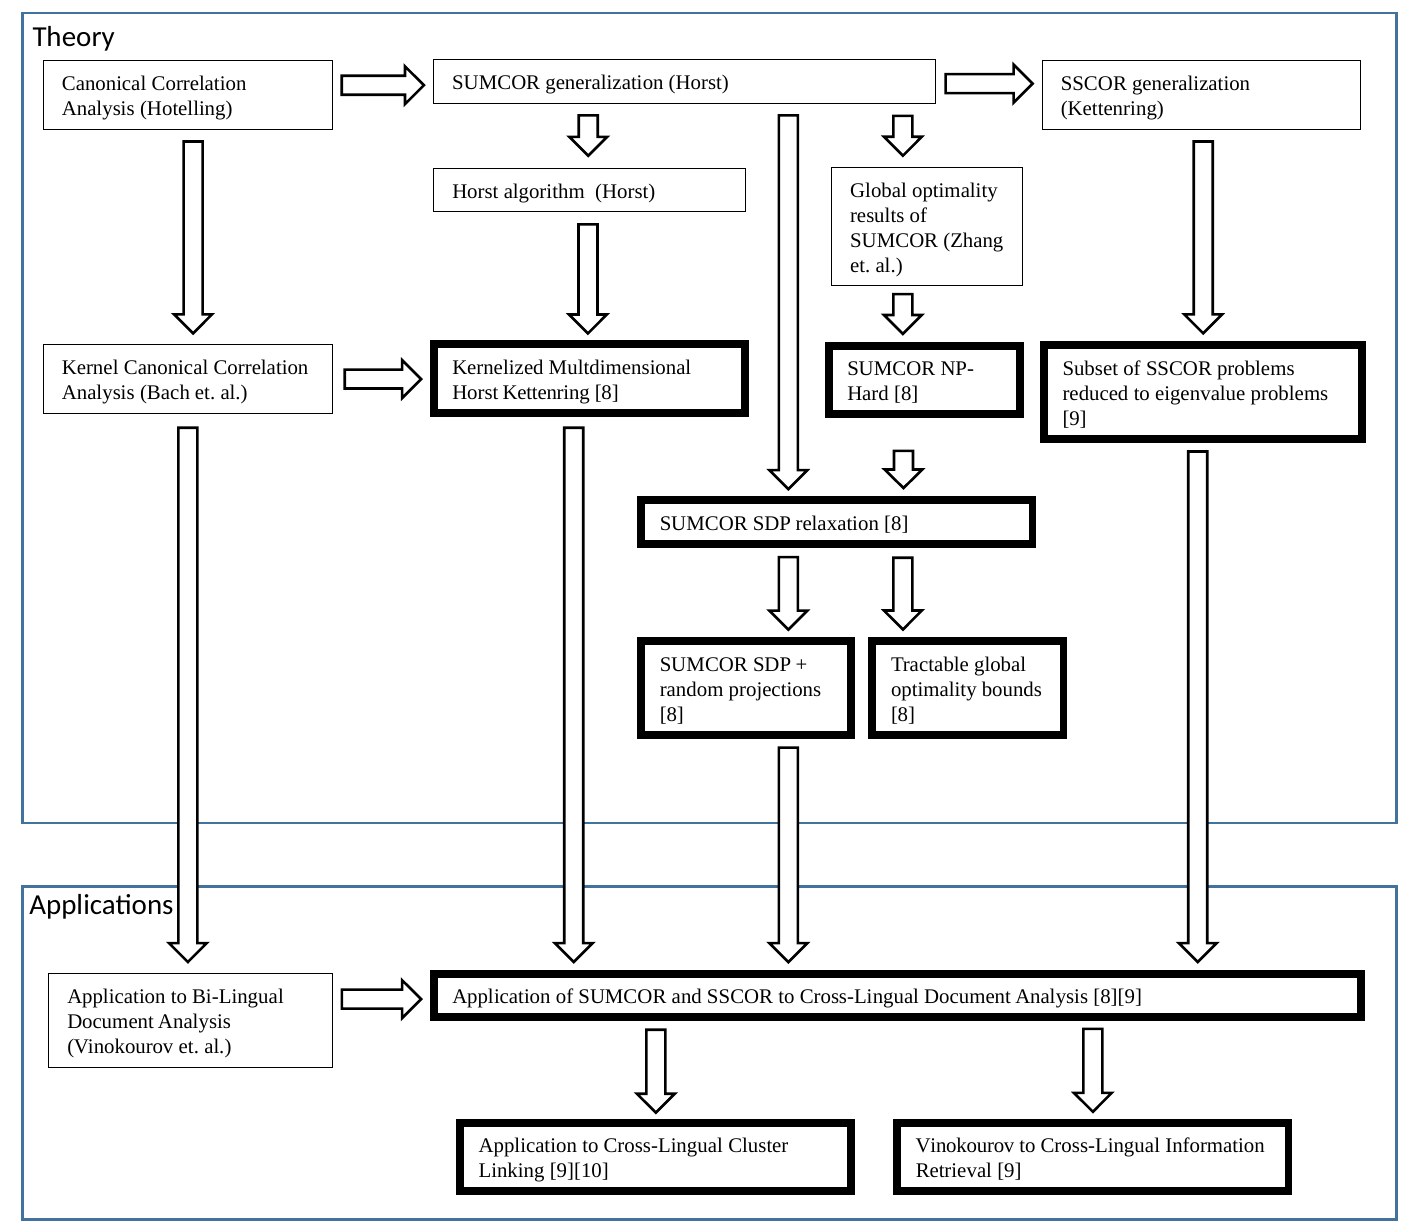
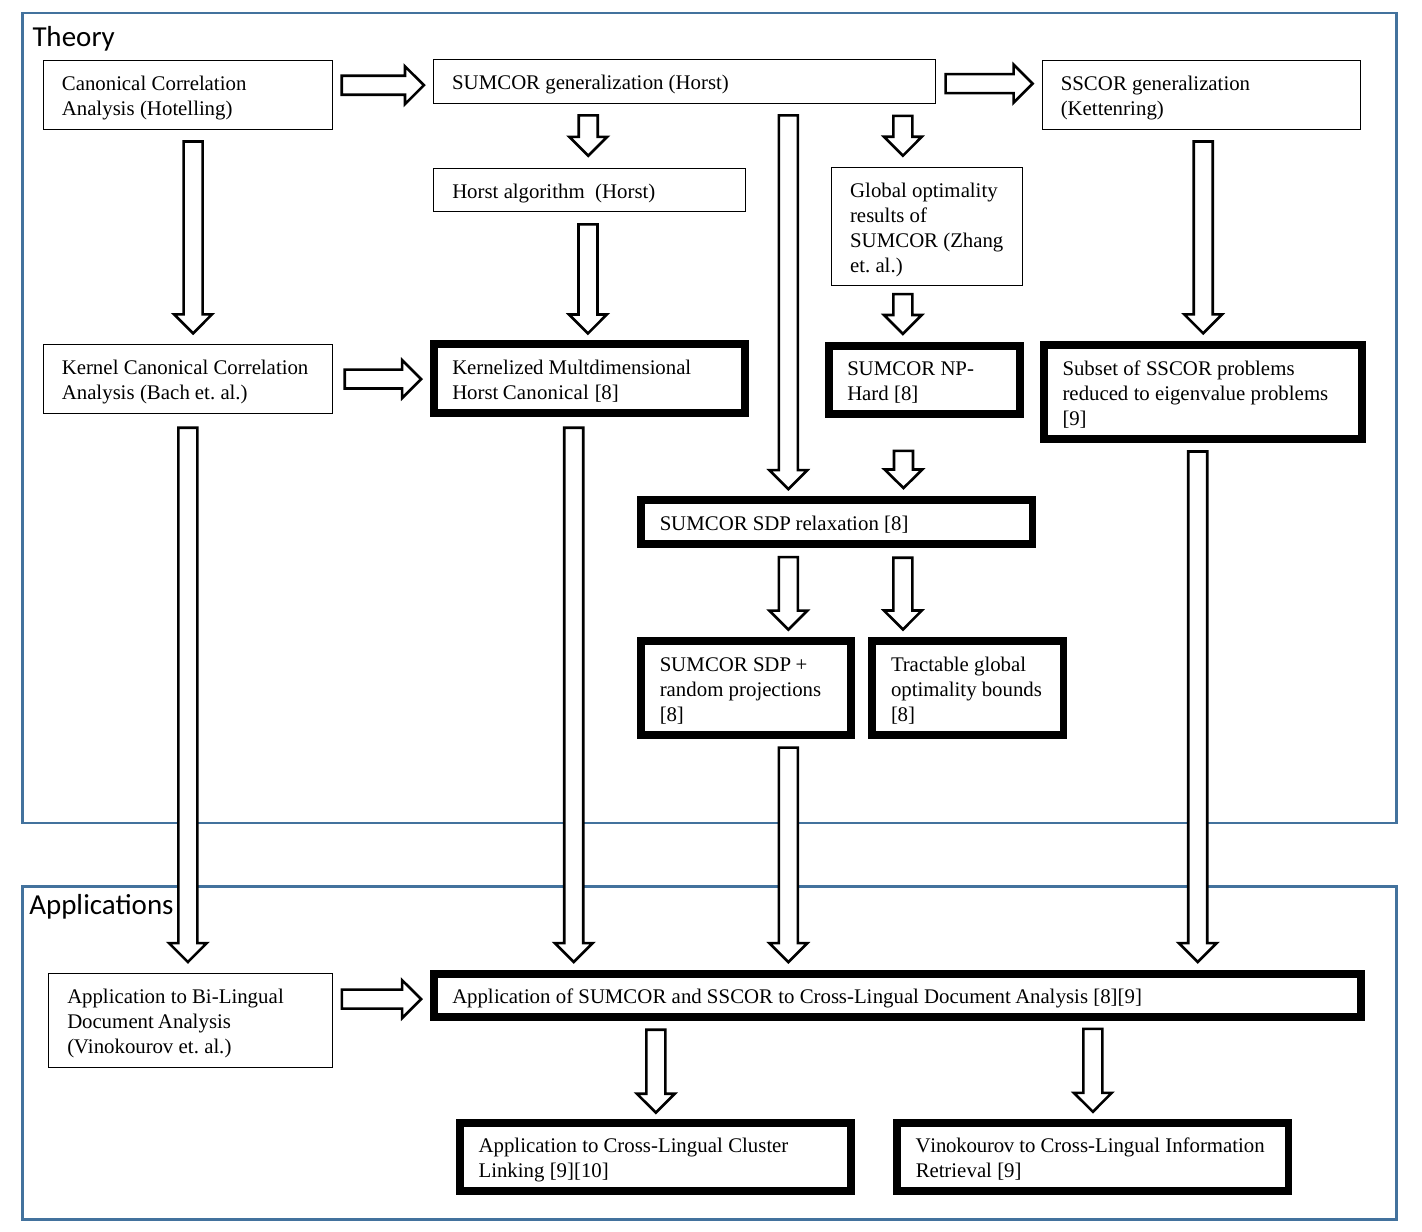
Horst Kettenring: Kettenring -> Canonical
